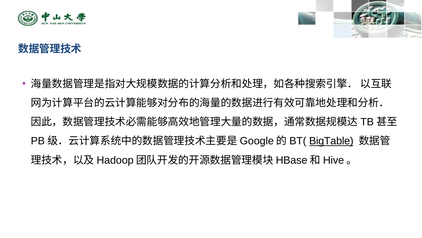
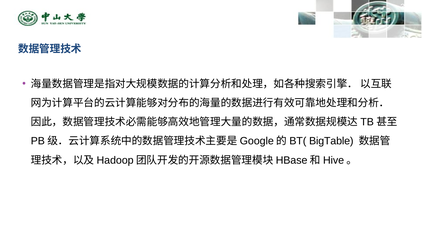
BigTable underline: present -> none
